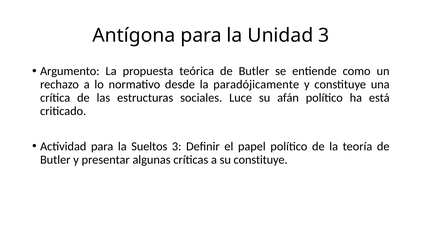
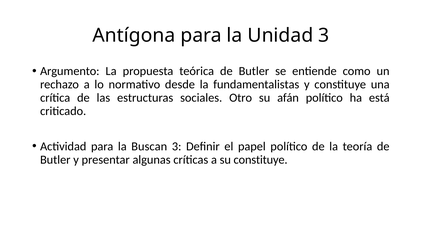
paradójicamente: paradójicamente -> fundamentalistas
Luce: Luce -> Otro
Sueltos: Sueltos -> Buscan
